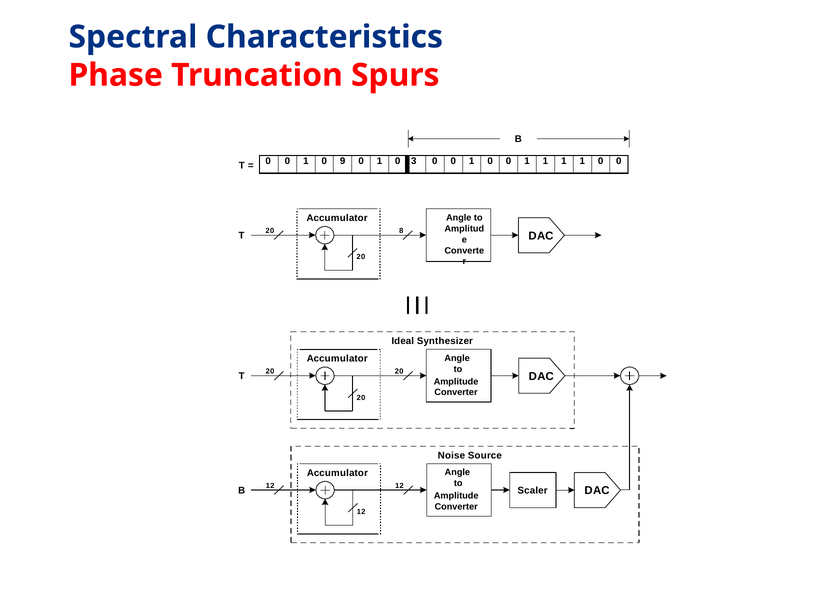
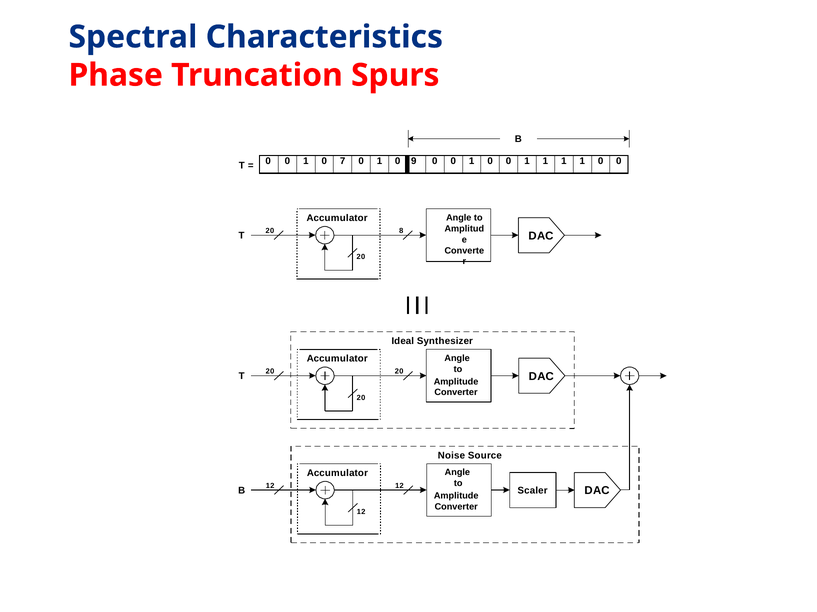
9: 9 -> 7
3: 3 -> 9
